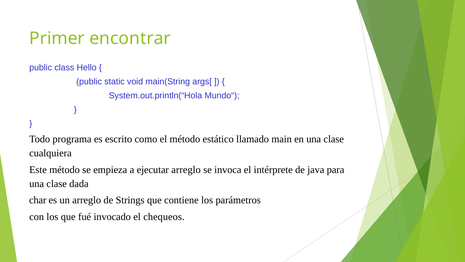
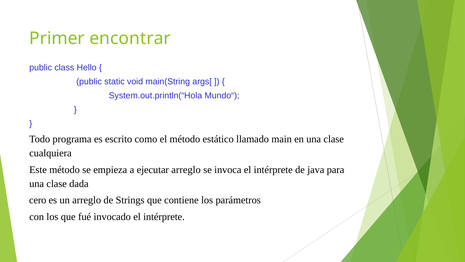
char: char -> cero
invocado el chequeos: chequeos -> intérprete
